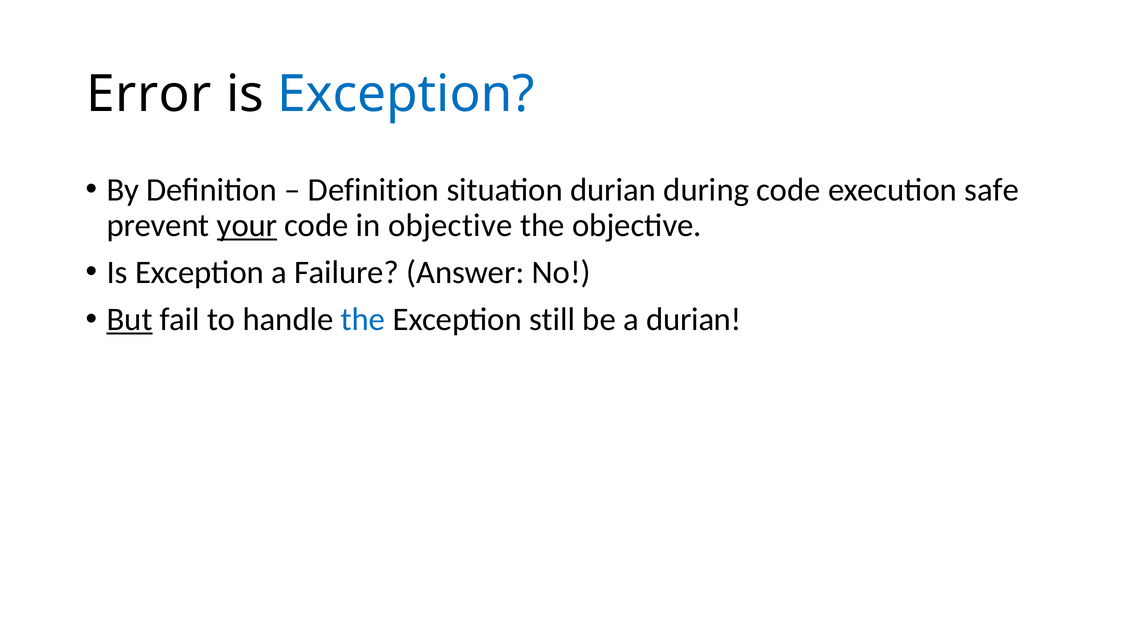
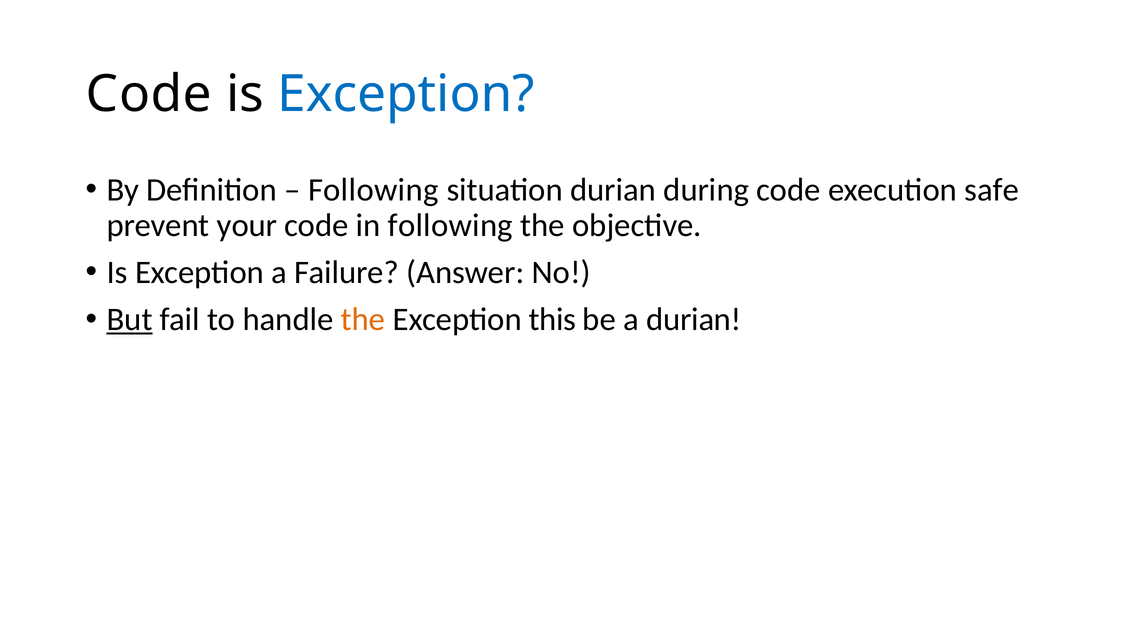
Error at (149, 94): Error -> Code
Definition at (374, 190): Definition -> Following
your underline: present -> none
in objective: objective -> following
the at (363, 319) colour: blue -> orange
still: still -> this
